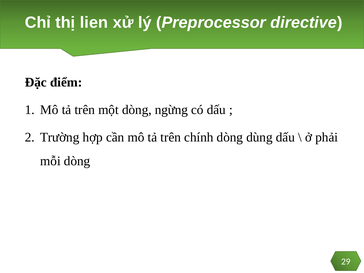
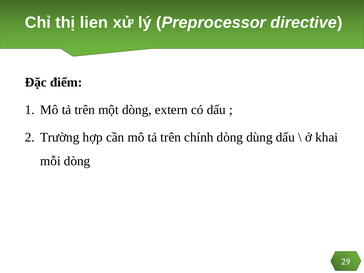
ngừng: ngừng -> extern
phải: phải -> khai
